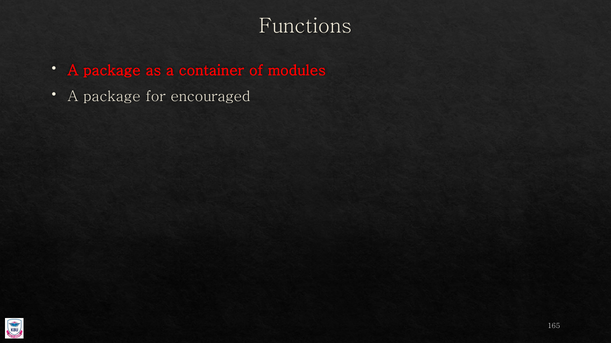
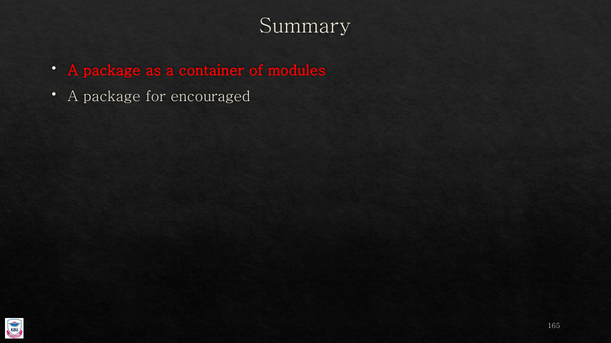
Functions: Functions -> Summary
